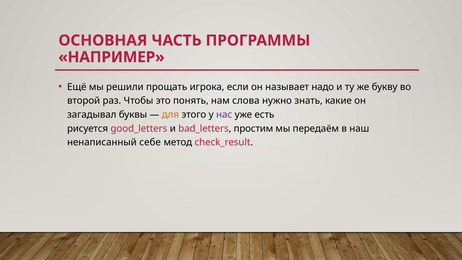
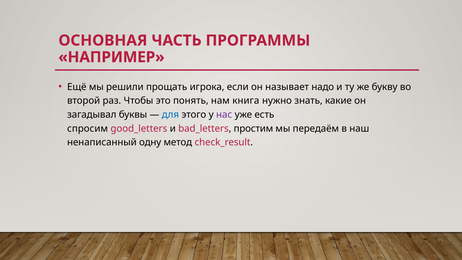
слова: слова -> книга
для colour: orange -> blue
рисуется: рисуется -> спросим
себе: себе -> одну
